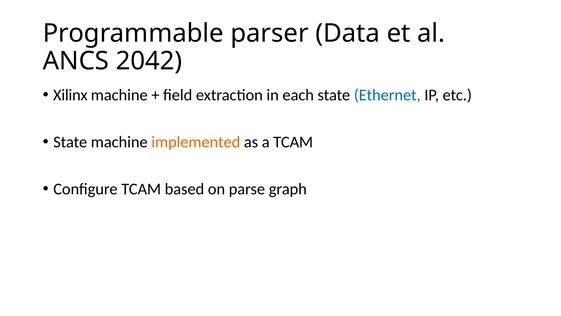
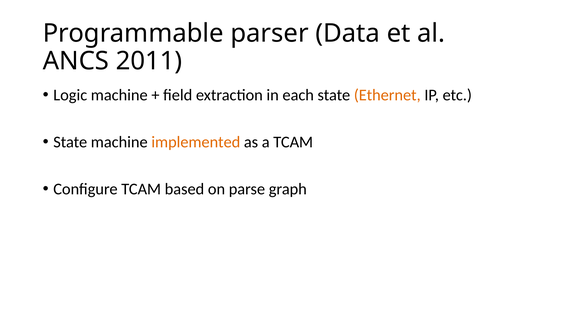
2042: 2042 -> 2011
Xilinx: Xilinx -> Logic
Ethernet colour: blue -> orange
